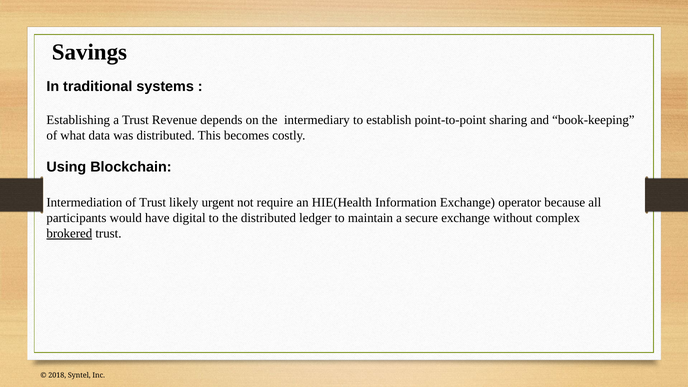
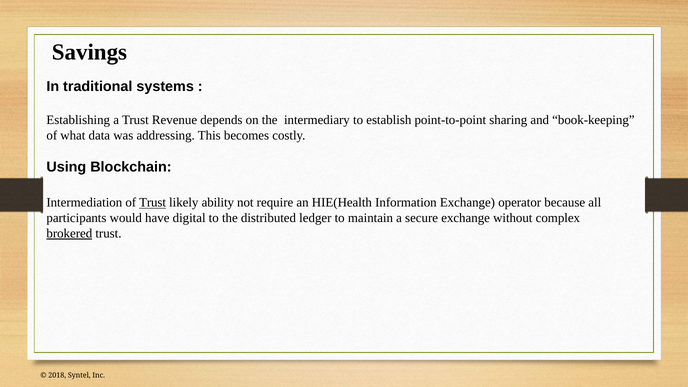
was distributed: distributed -> addressing
Trust at (153, 203) underline: none -> present
urgent: urgent -> ability
